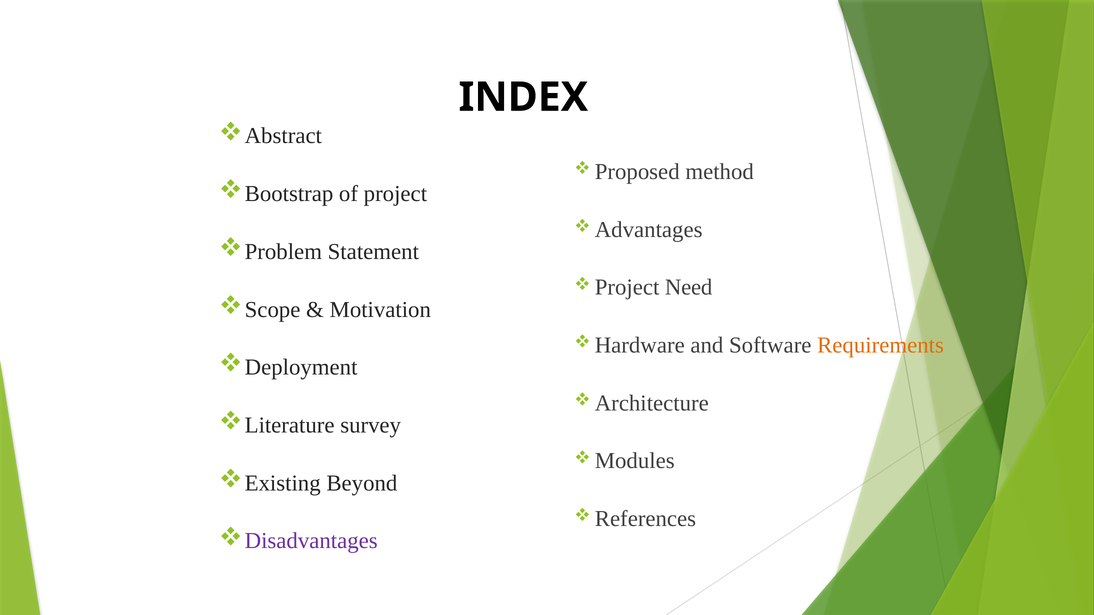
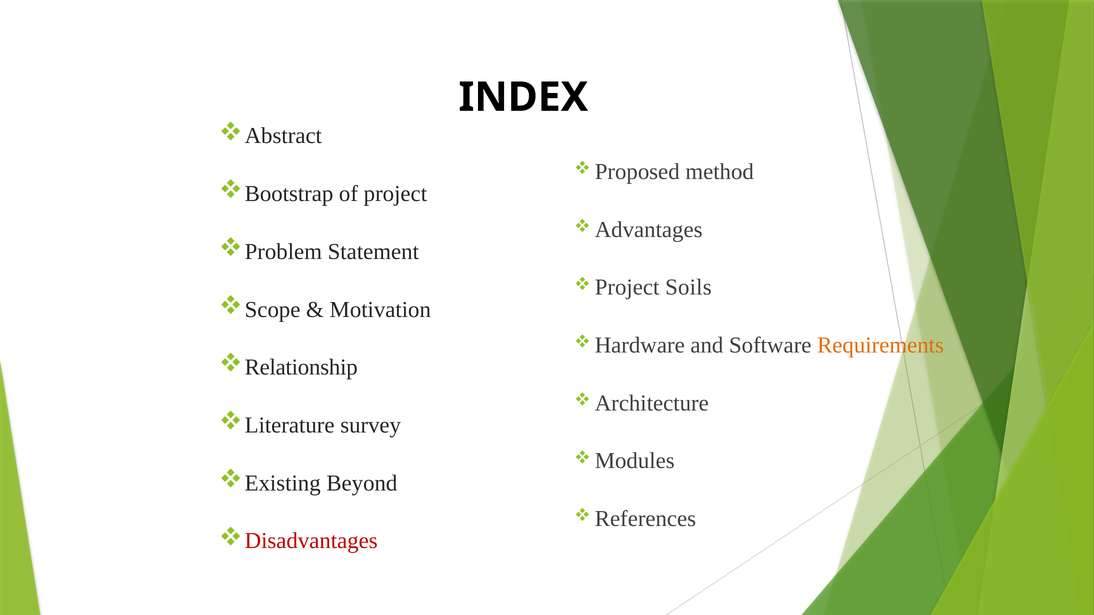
Need: Need -> Soils
Deployment: Deployment -> Relationship
Disadvantages colour: purple -> red
